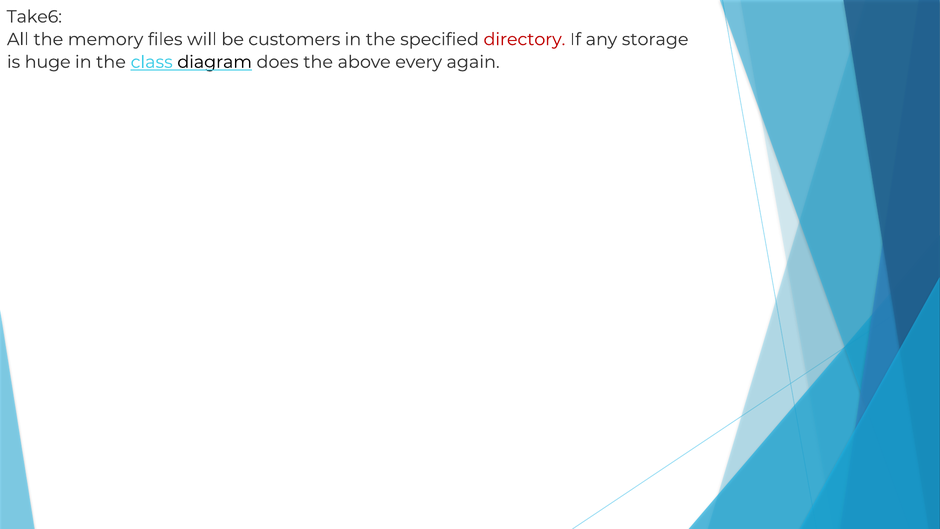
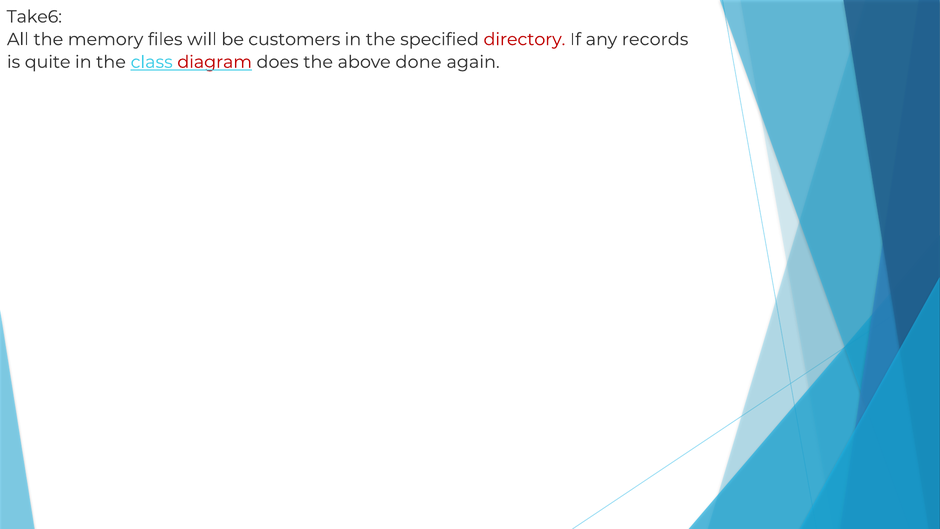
storage: storage -> records
huge: huge -> quite
diagram colour: black -> red
every: every -> done
